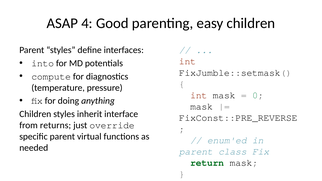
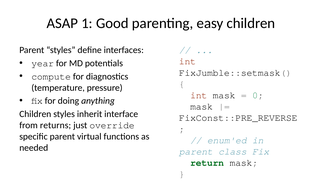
4: 4 -> 1
into: into -> year
